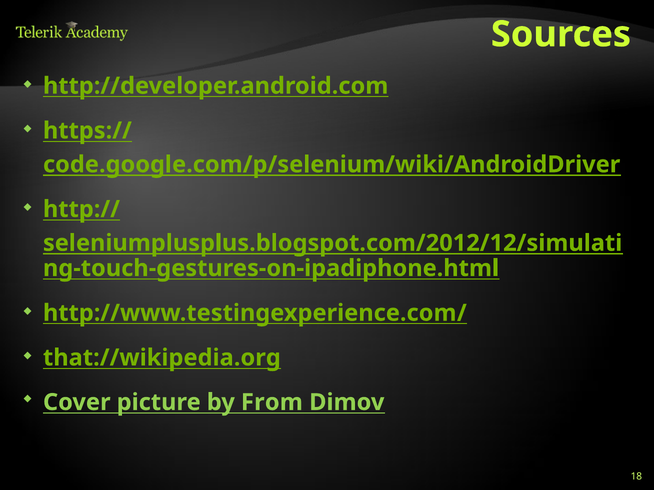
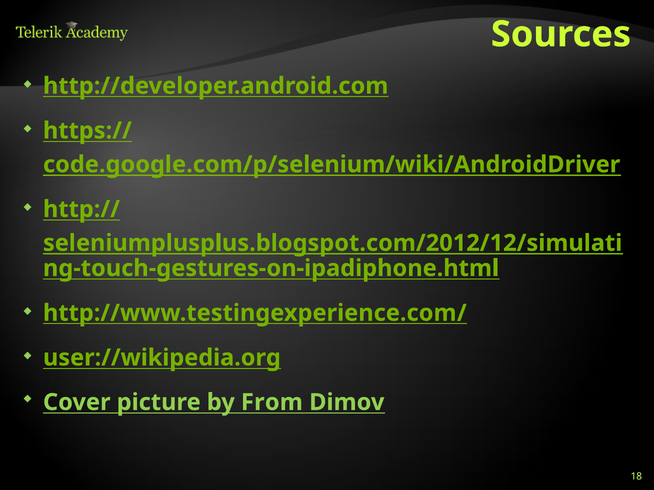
that://wikipedia.org: that://wikipedia.org -> user://wikipedia.org
